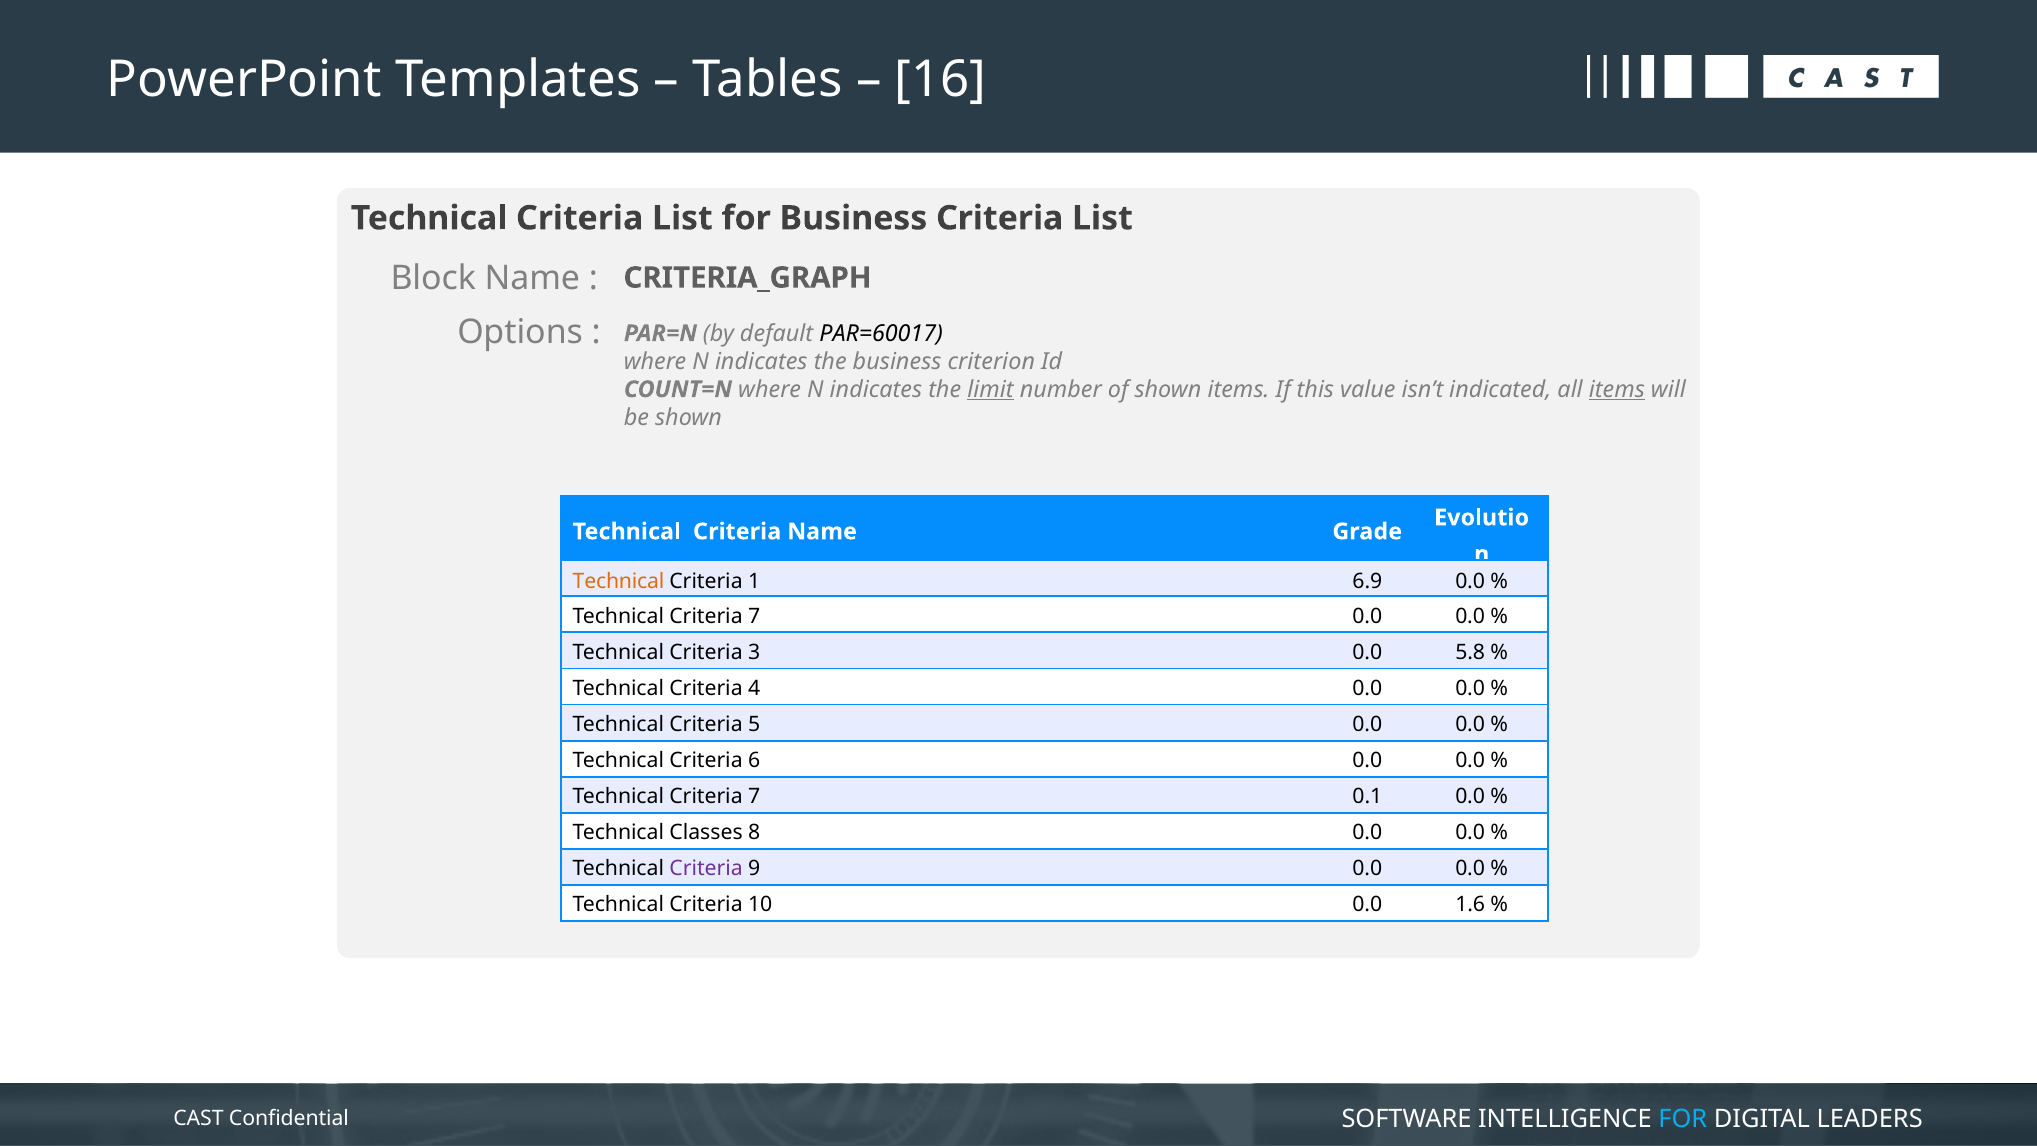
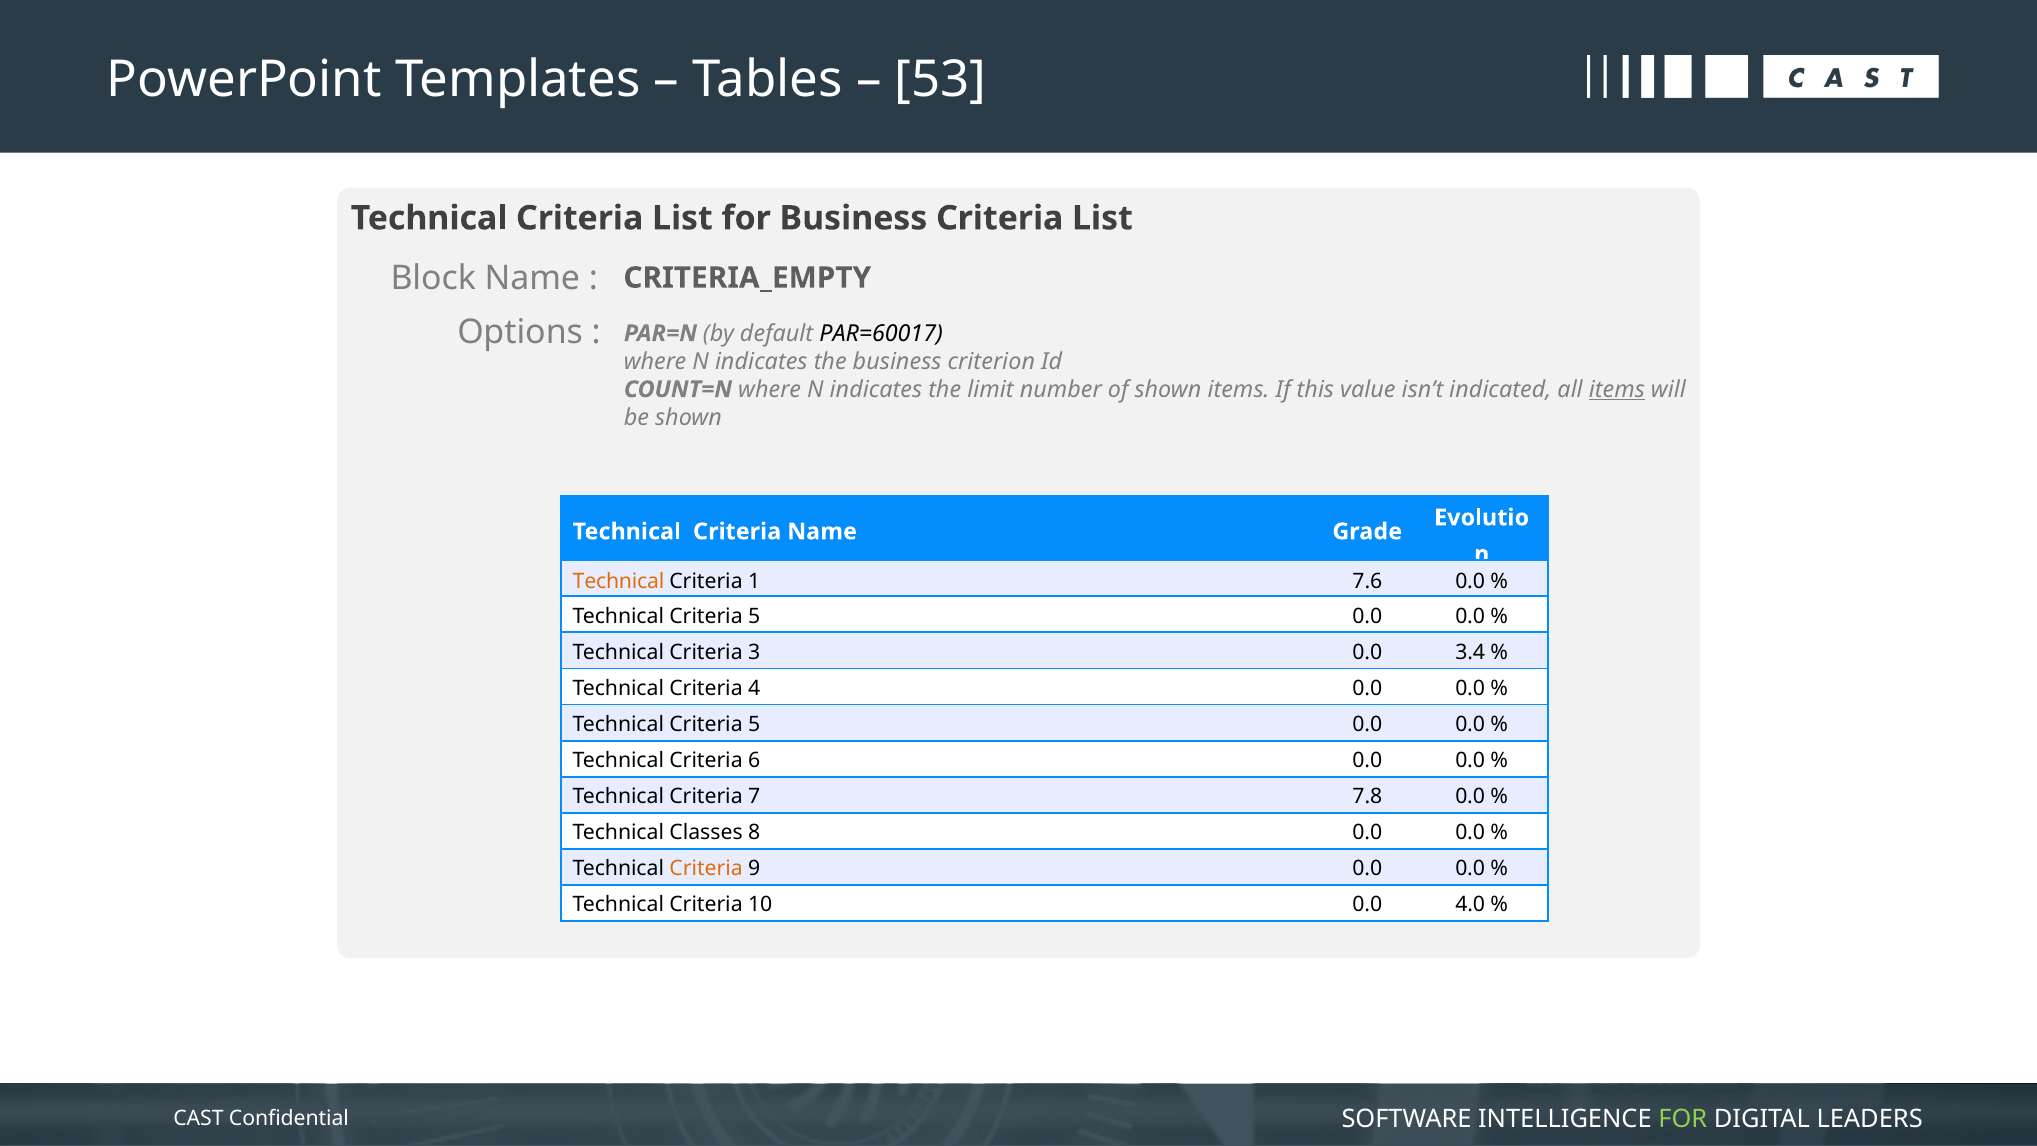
16: 16 -> 53
CRITERIA_GRAPH: CRITERIA_GRAPH -> CRITERIA_EMPTY
limit underline: present -> none
6.9: 6.9 -> 7.6
7 at (754, 616): 7 -> 5
5.8: 5.8 -> 3.4
0.1: 0.1 -> 7.8
Criteria at (706, 869) colour: purple -> orange
1.6: 1.6 -> 4.0
FOR at (1683, 1119) colour: light blue -> light green
